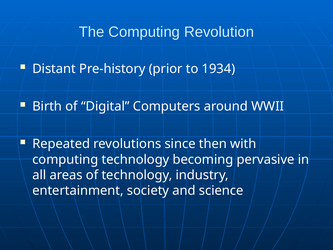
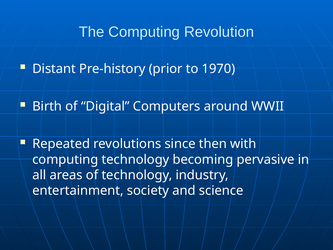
1934: 1934 -> 1970
